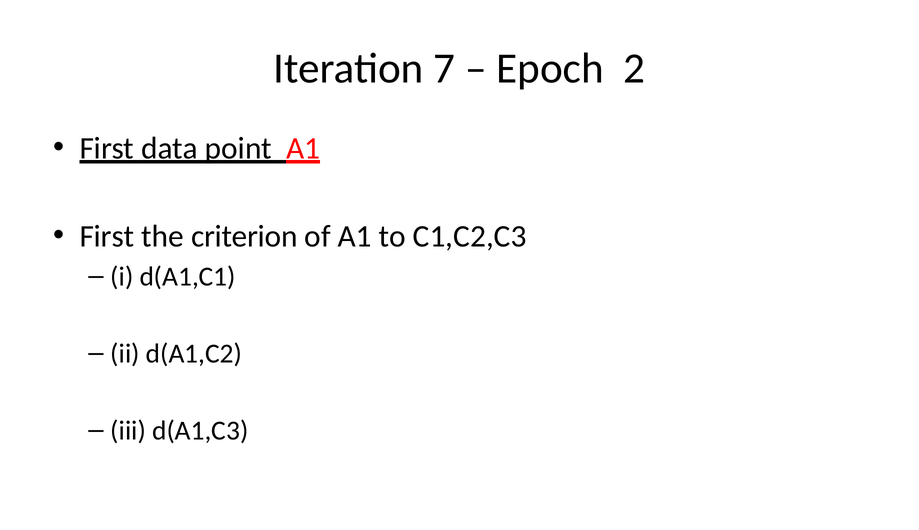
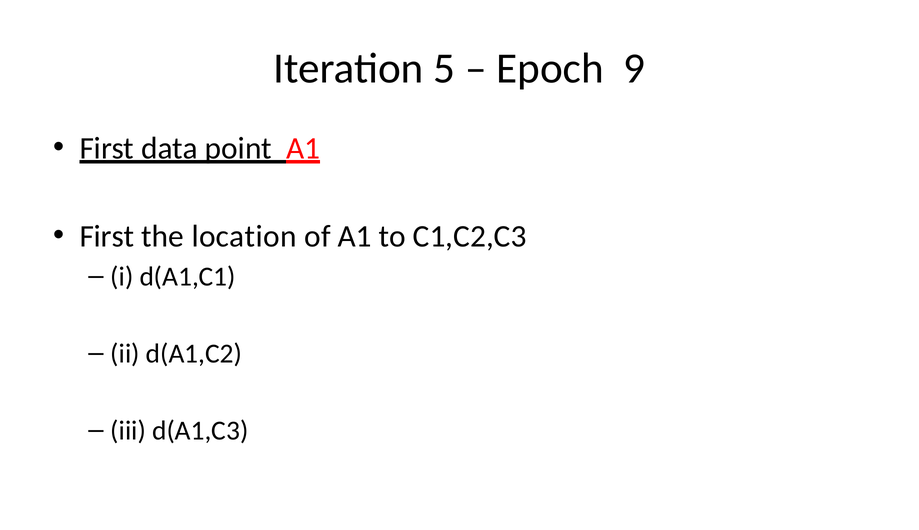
7: 7 -> 5
2: 2 -> 9
criterion: criterion -> location
